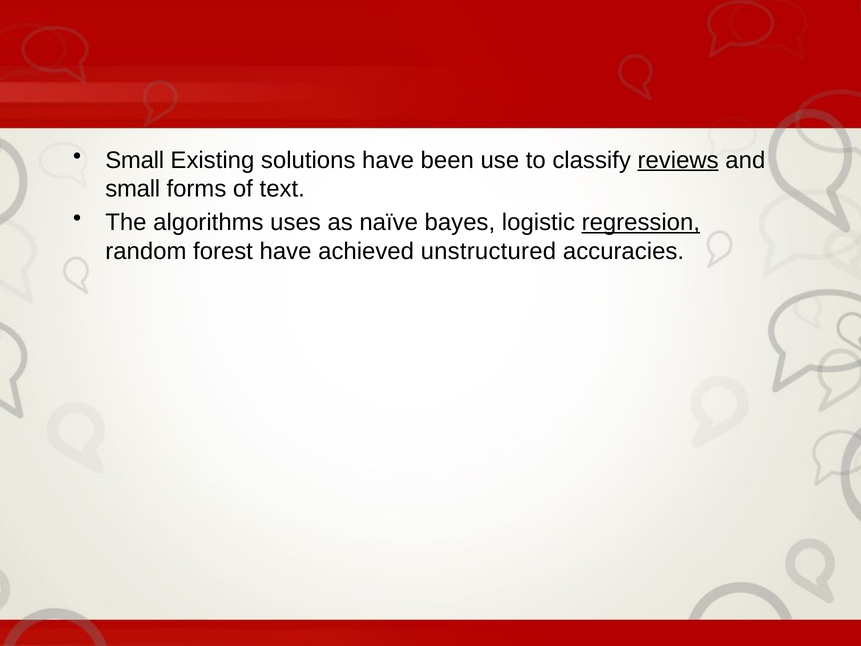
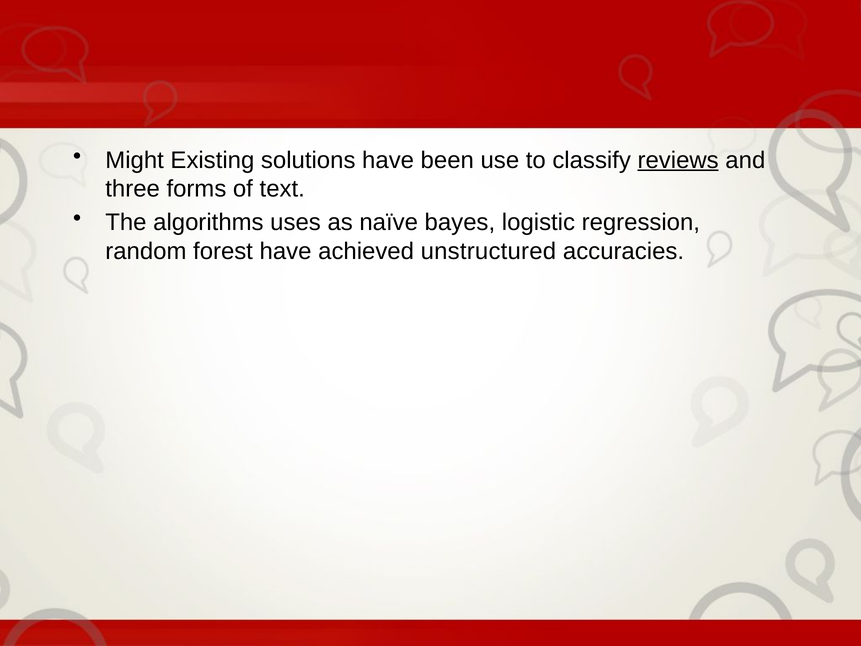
Small at (135, 160): Small -> Might
small at (133, 189): small -> three
regression underline: present -> none
